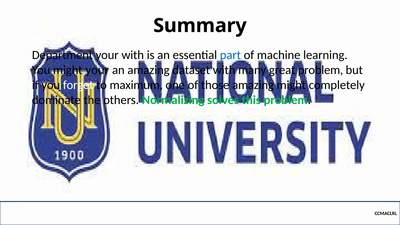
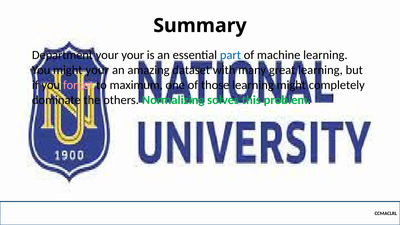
your with: with -> your
great problem: problem -> learning
forget colour: white -> pink
those amazing: amazing -> learning
